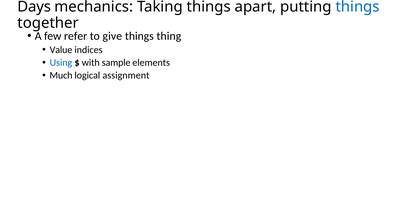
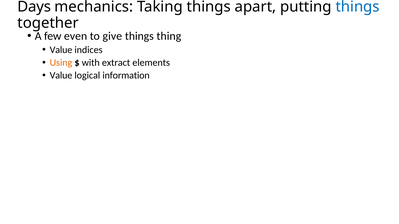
refer: refer -> even
Using colour: blue -> orange
sample: sample -> extract
Much at (61, 76): Much -> Value
assignment: assignment -> information
